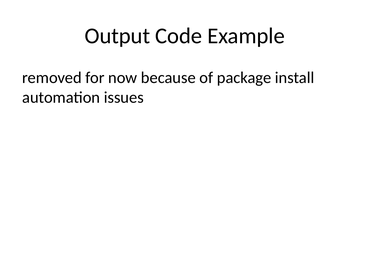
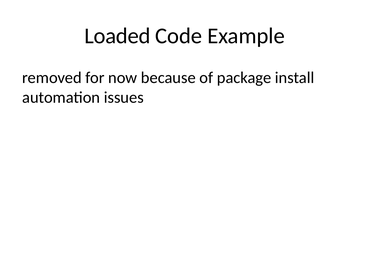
Output: Output -> Loaded
